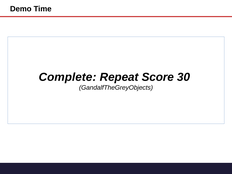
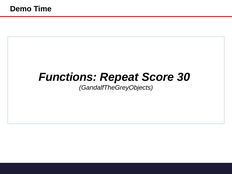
Complete: Complete -> Functions
